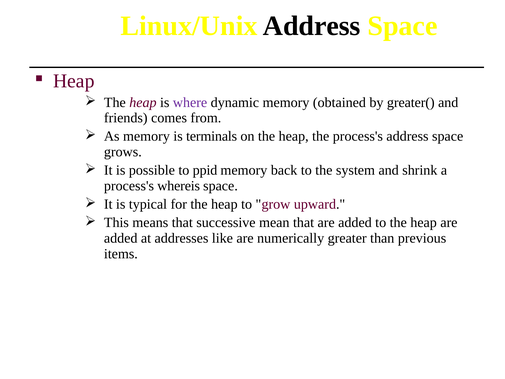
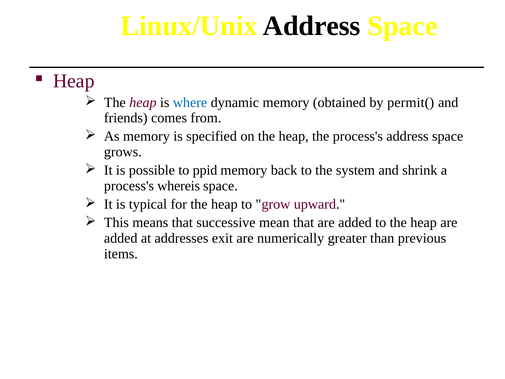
where colour: purple -> blue
greater(: greater( -> permit(
terminals: terminals -> specified
like: like -> exit
